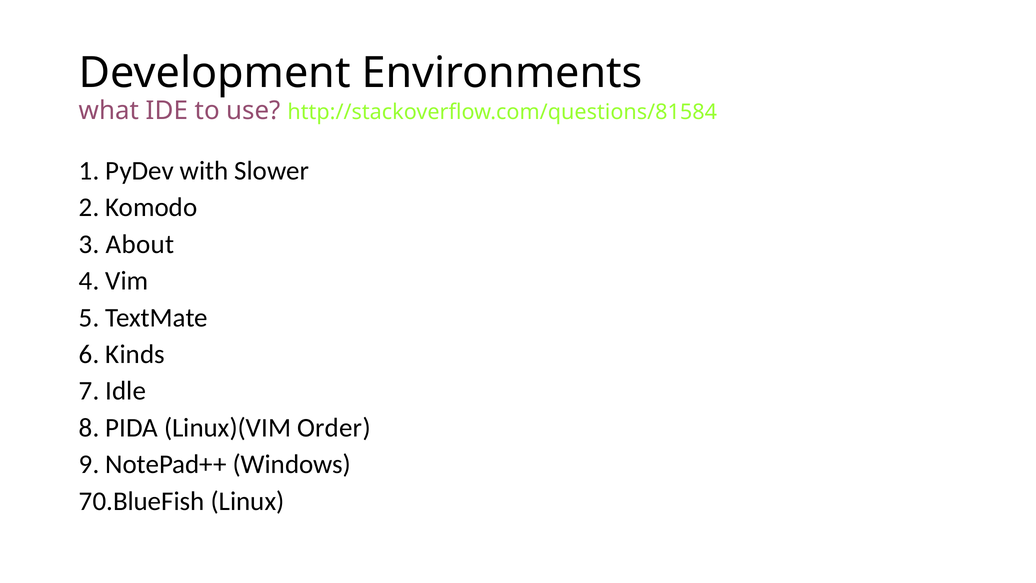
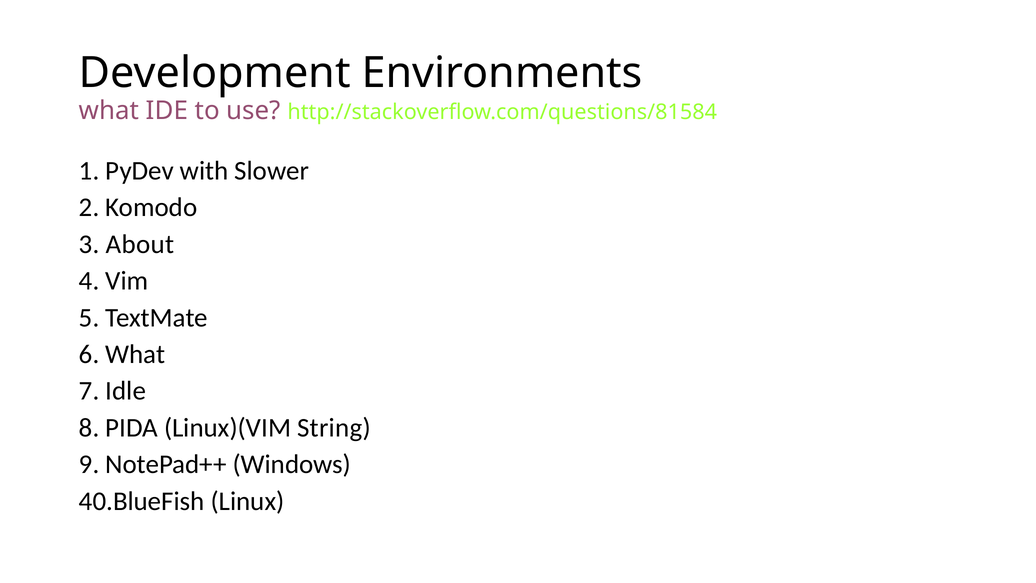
6 Kinds: Kinds -> What
Order: Order -> String
70.BlueFish: 70.BlueFish -> 40.BlueFish
